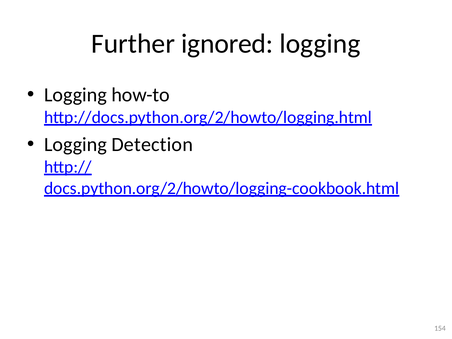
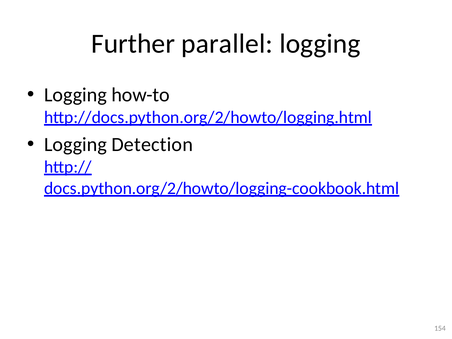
ignored: ignored -> parallel
